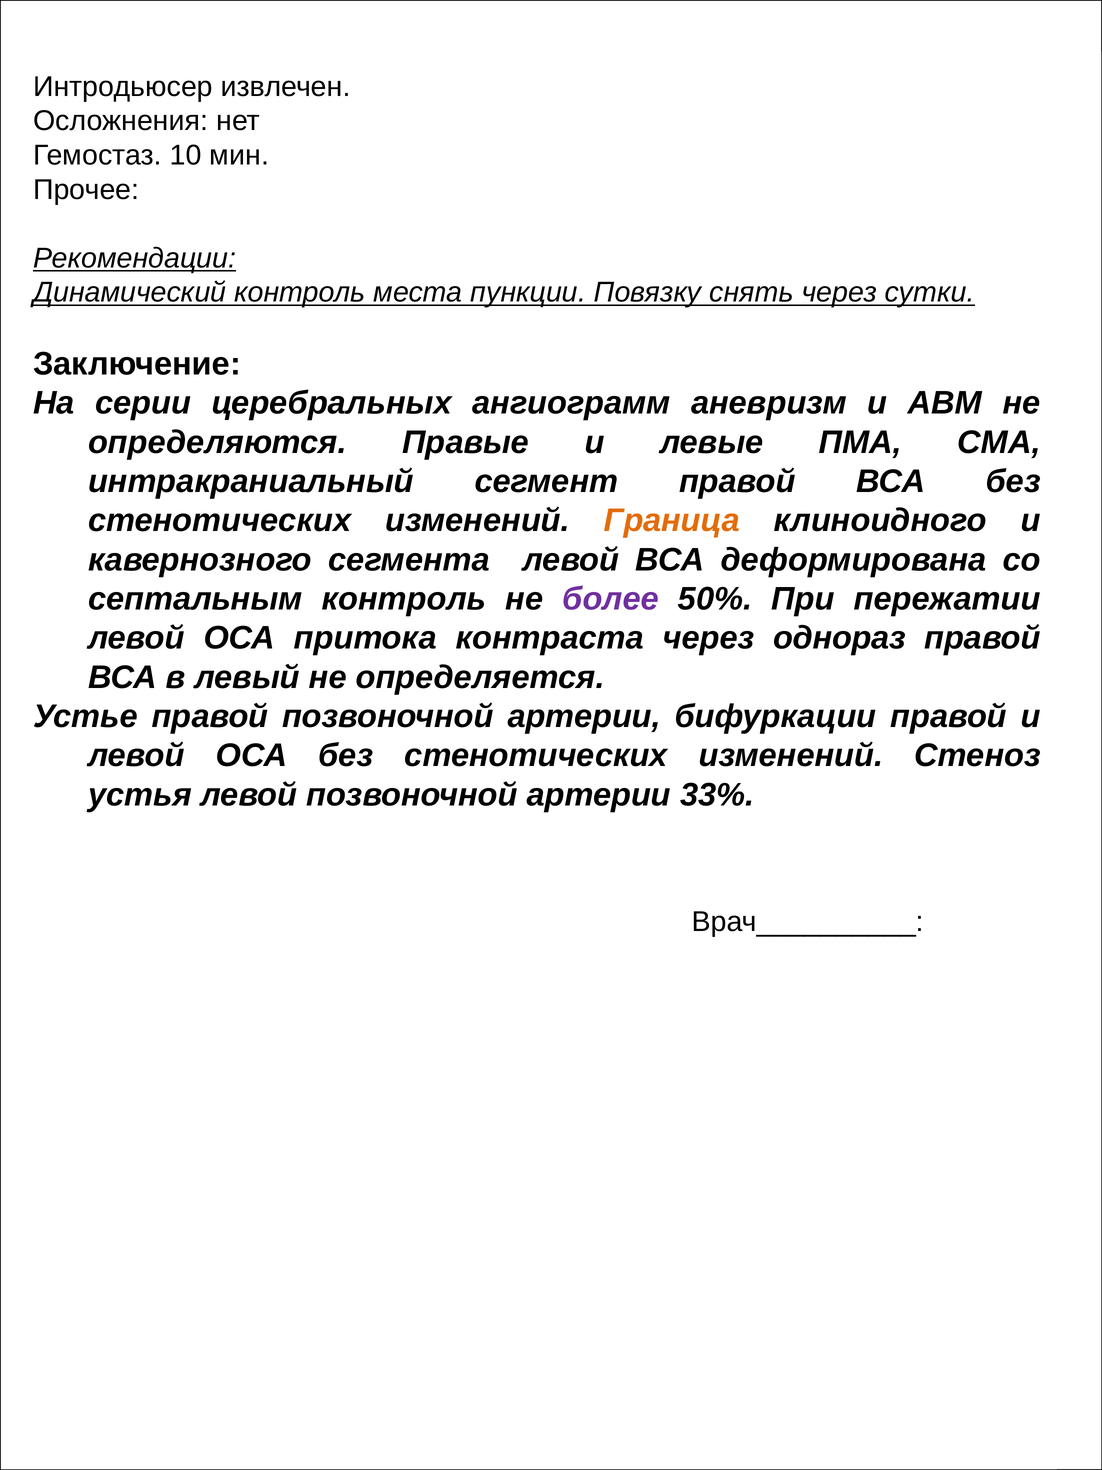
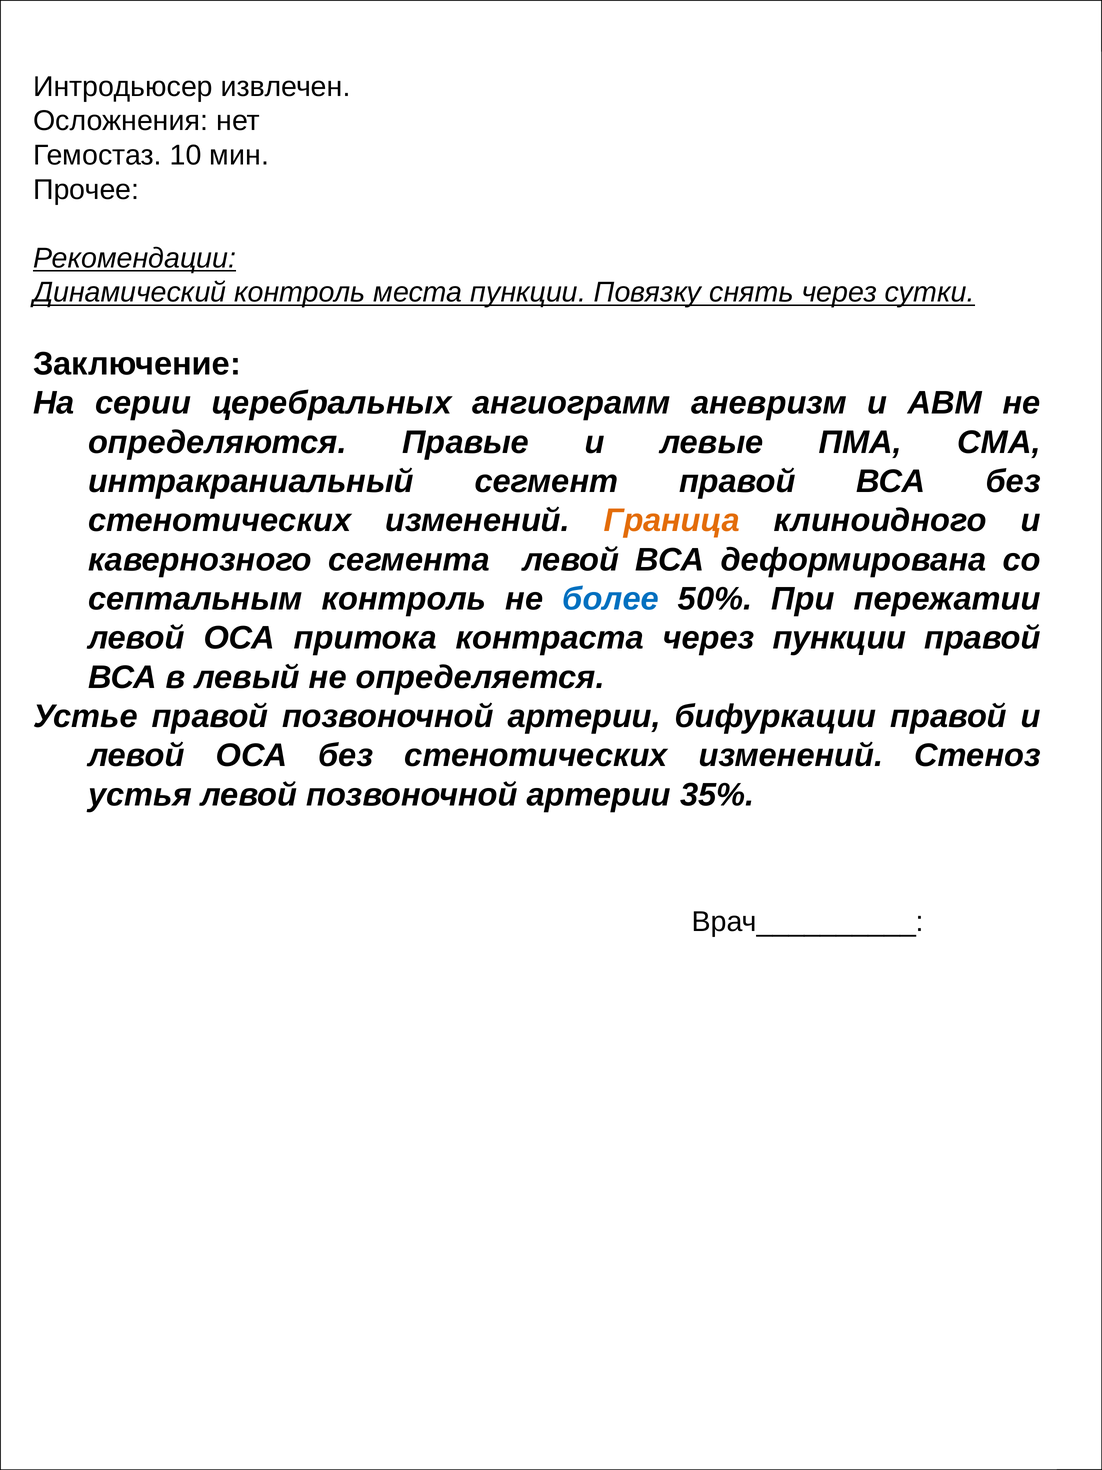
более colour: purple -> blue
через однораз: однораз -> пункции
33%: 33% -> 35%
